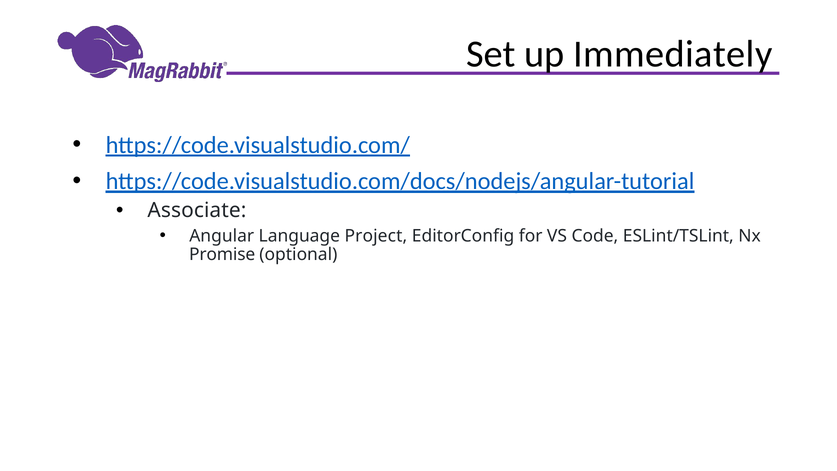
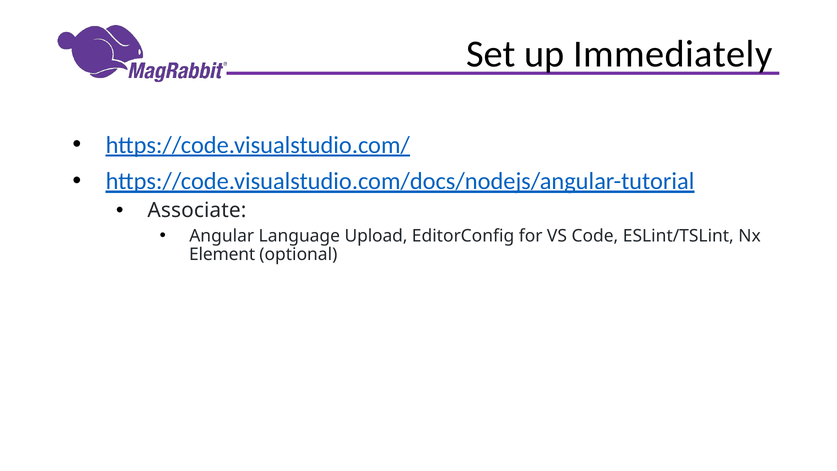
Project: Project -> Upload
Promise: Promise -> Element
